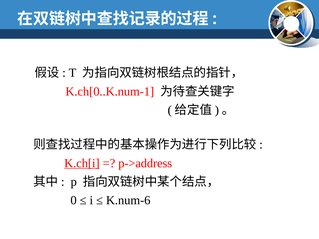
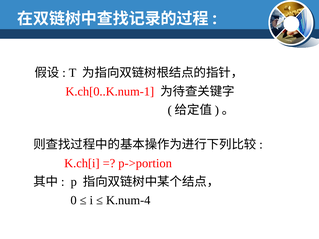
K.ch[i underline: present -> none
p->address: p->address -> p->portion
K.num-6: K.num-6 -> K.num-4
